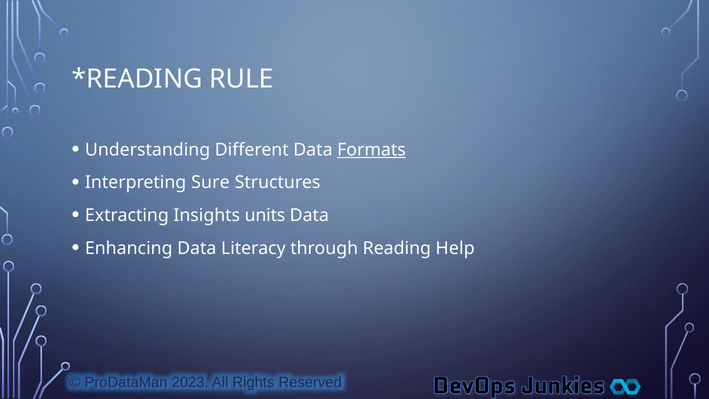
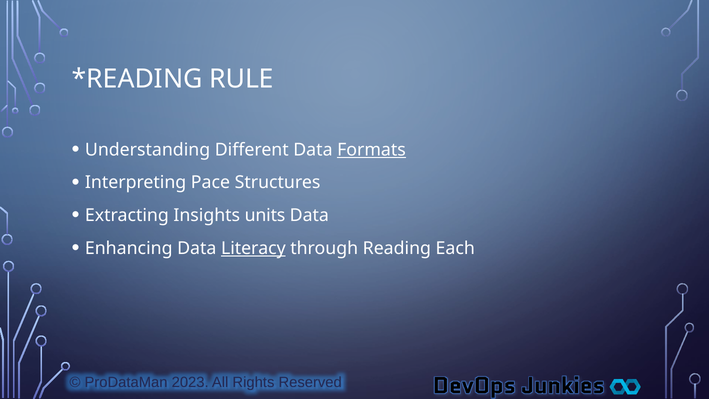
Sure: Sure -> Pace
Literacy underline: none -> present
Help: Help -> Each
